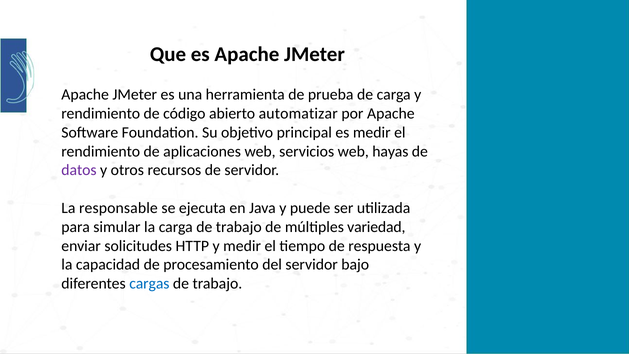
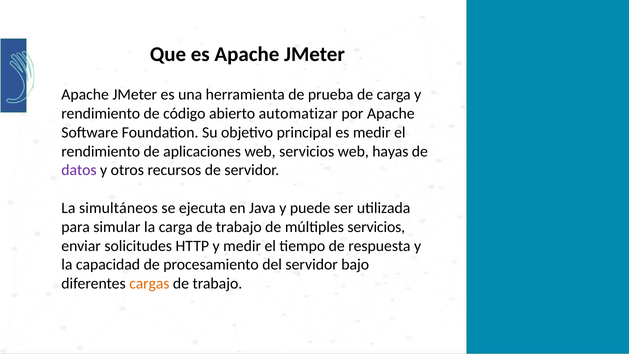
responsable: responsable -> simultáneos
múltiples variedad: variedad -> servicios
cargas colour: blue -> orange
